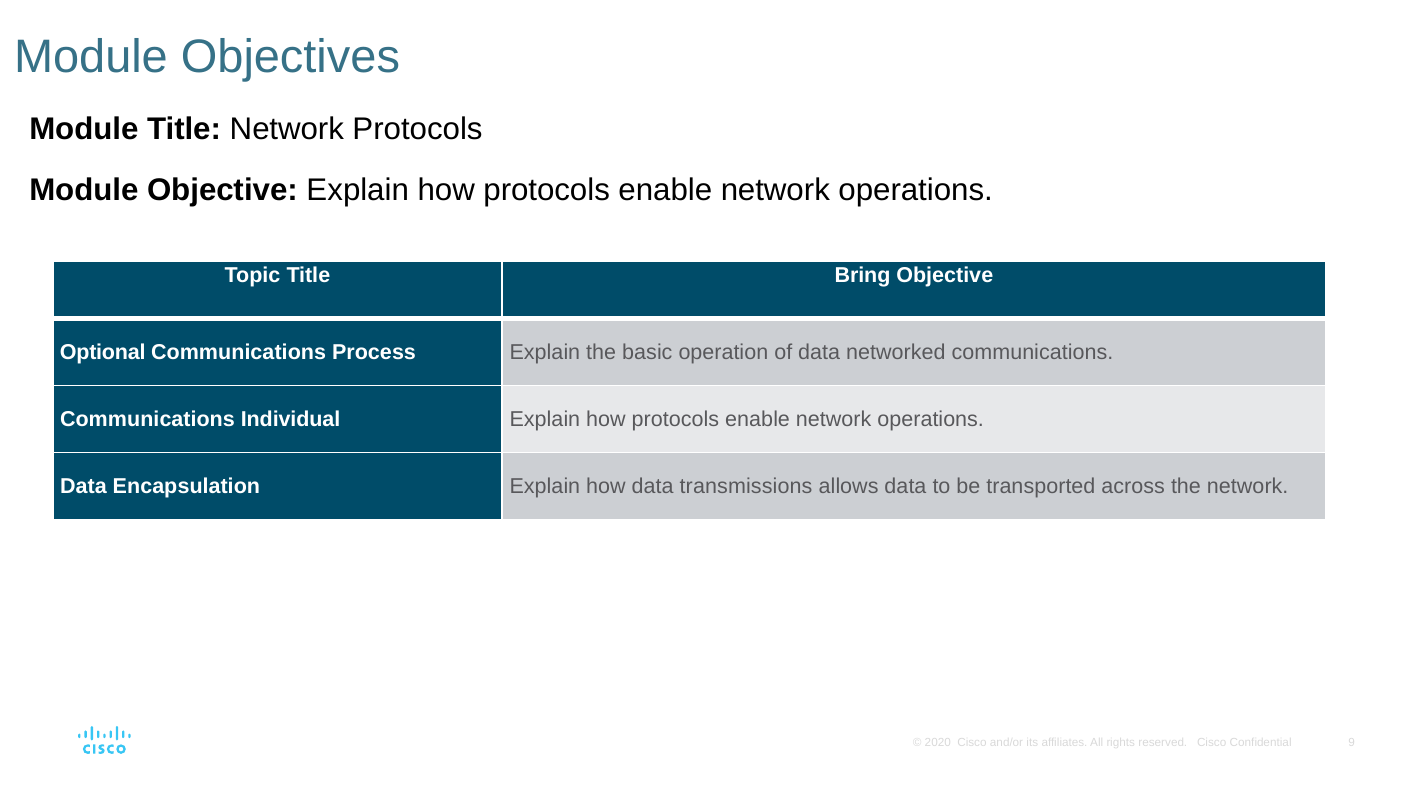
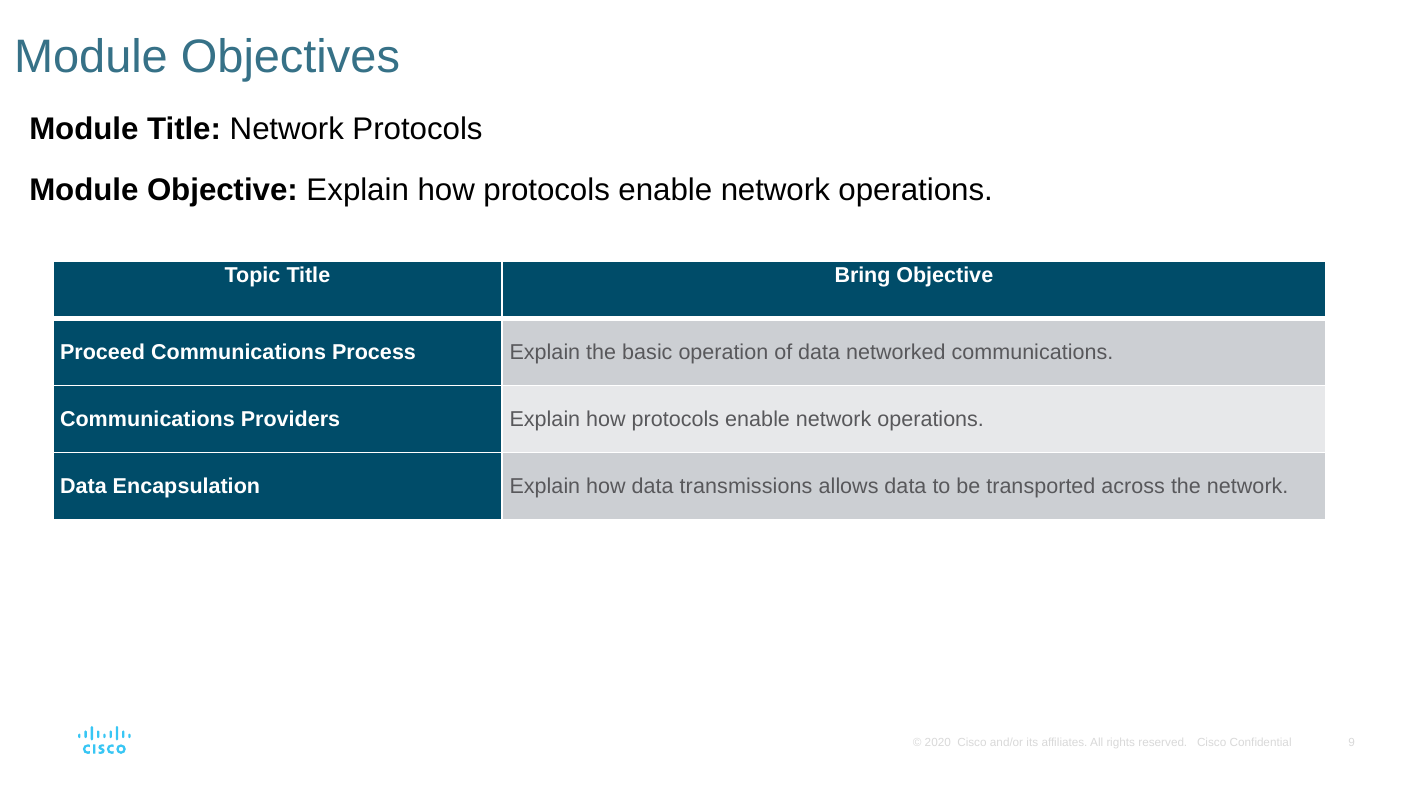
Optional: Optional -> Proceed
Individual: Individual -> Providers
